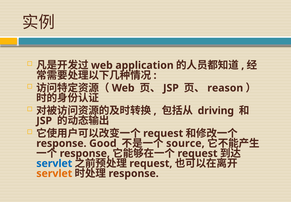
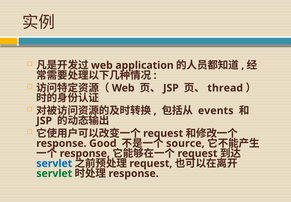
reason: reason -> thread
driving: driving -> events
servlet at (54, 173) colour: orange -> green
